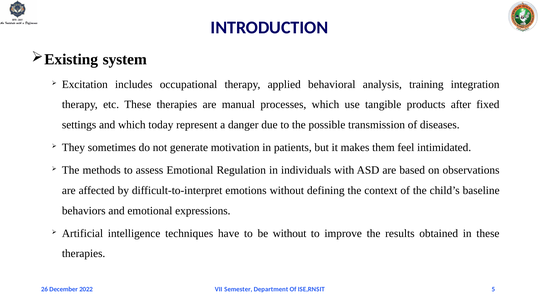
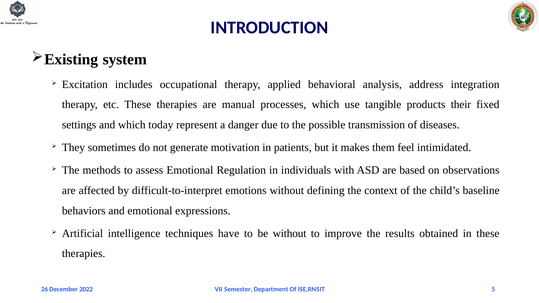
training: training -> address
after: after -> their
